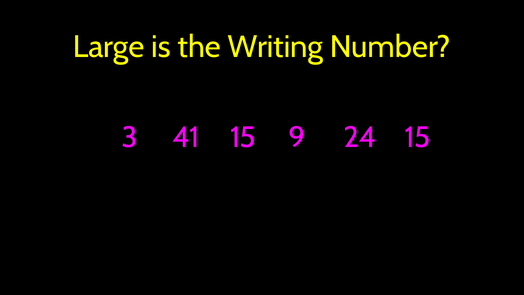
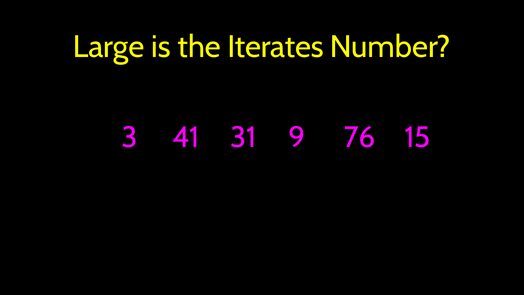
Writing: Writing -> Iterates
41 15: 15 -> 31
24: 24 -> 76
